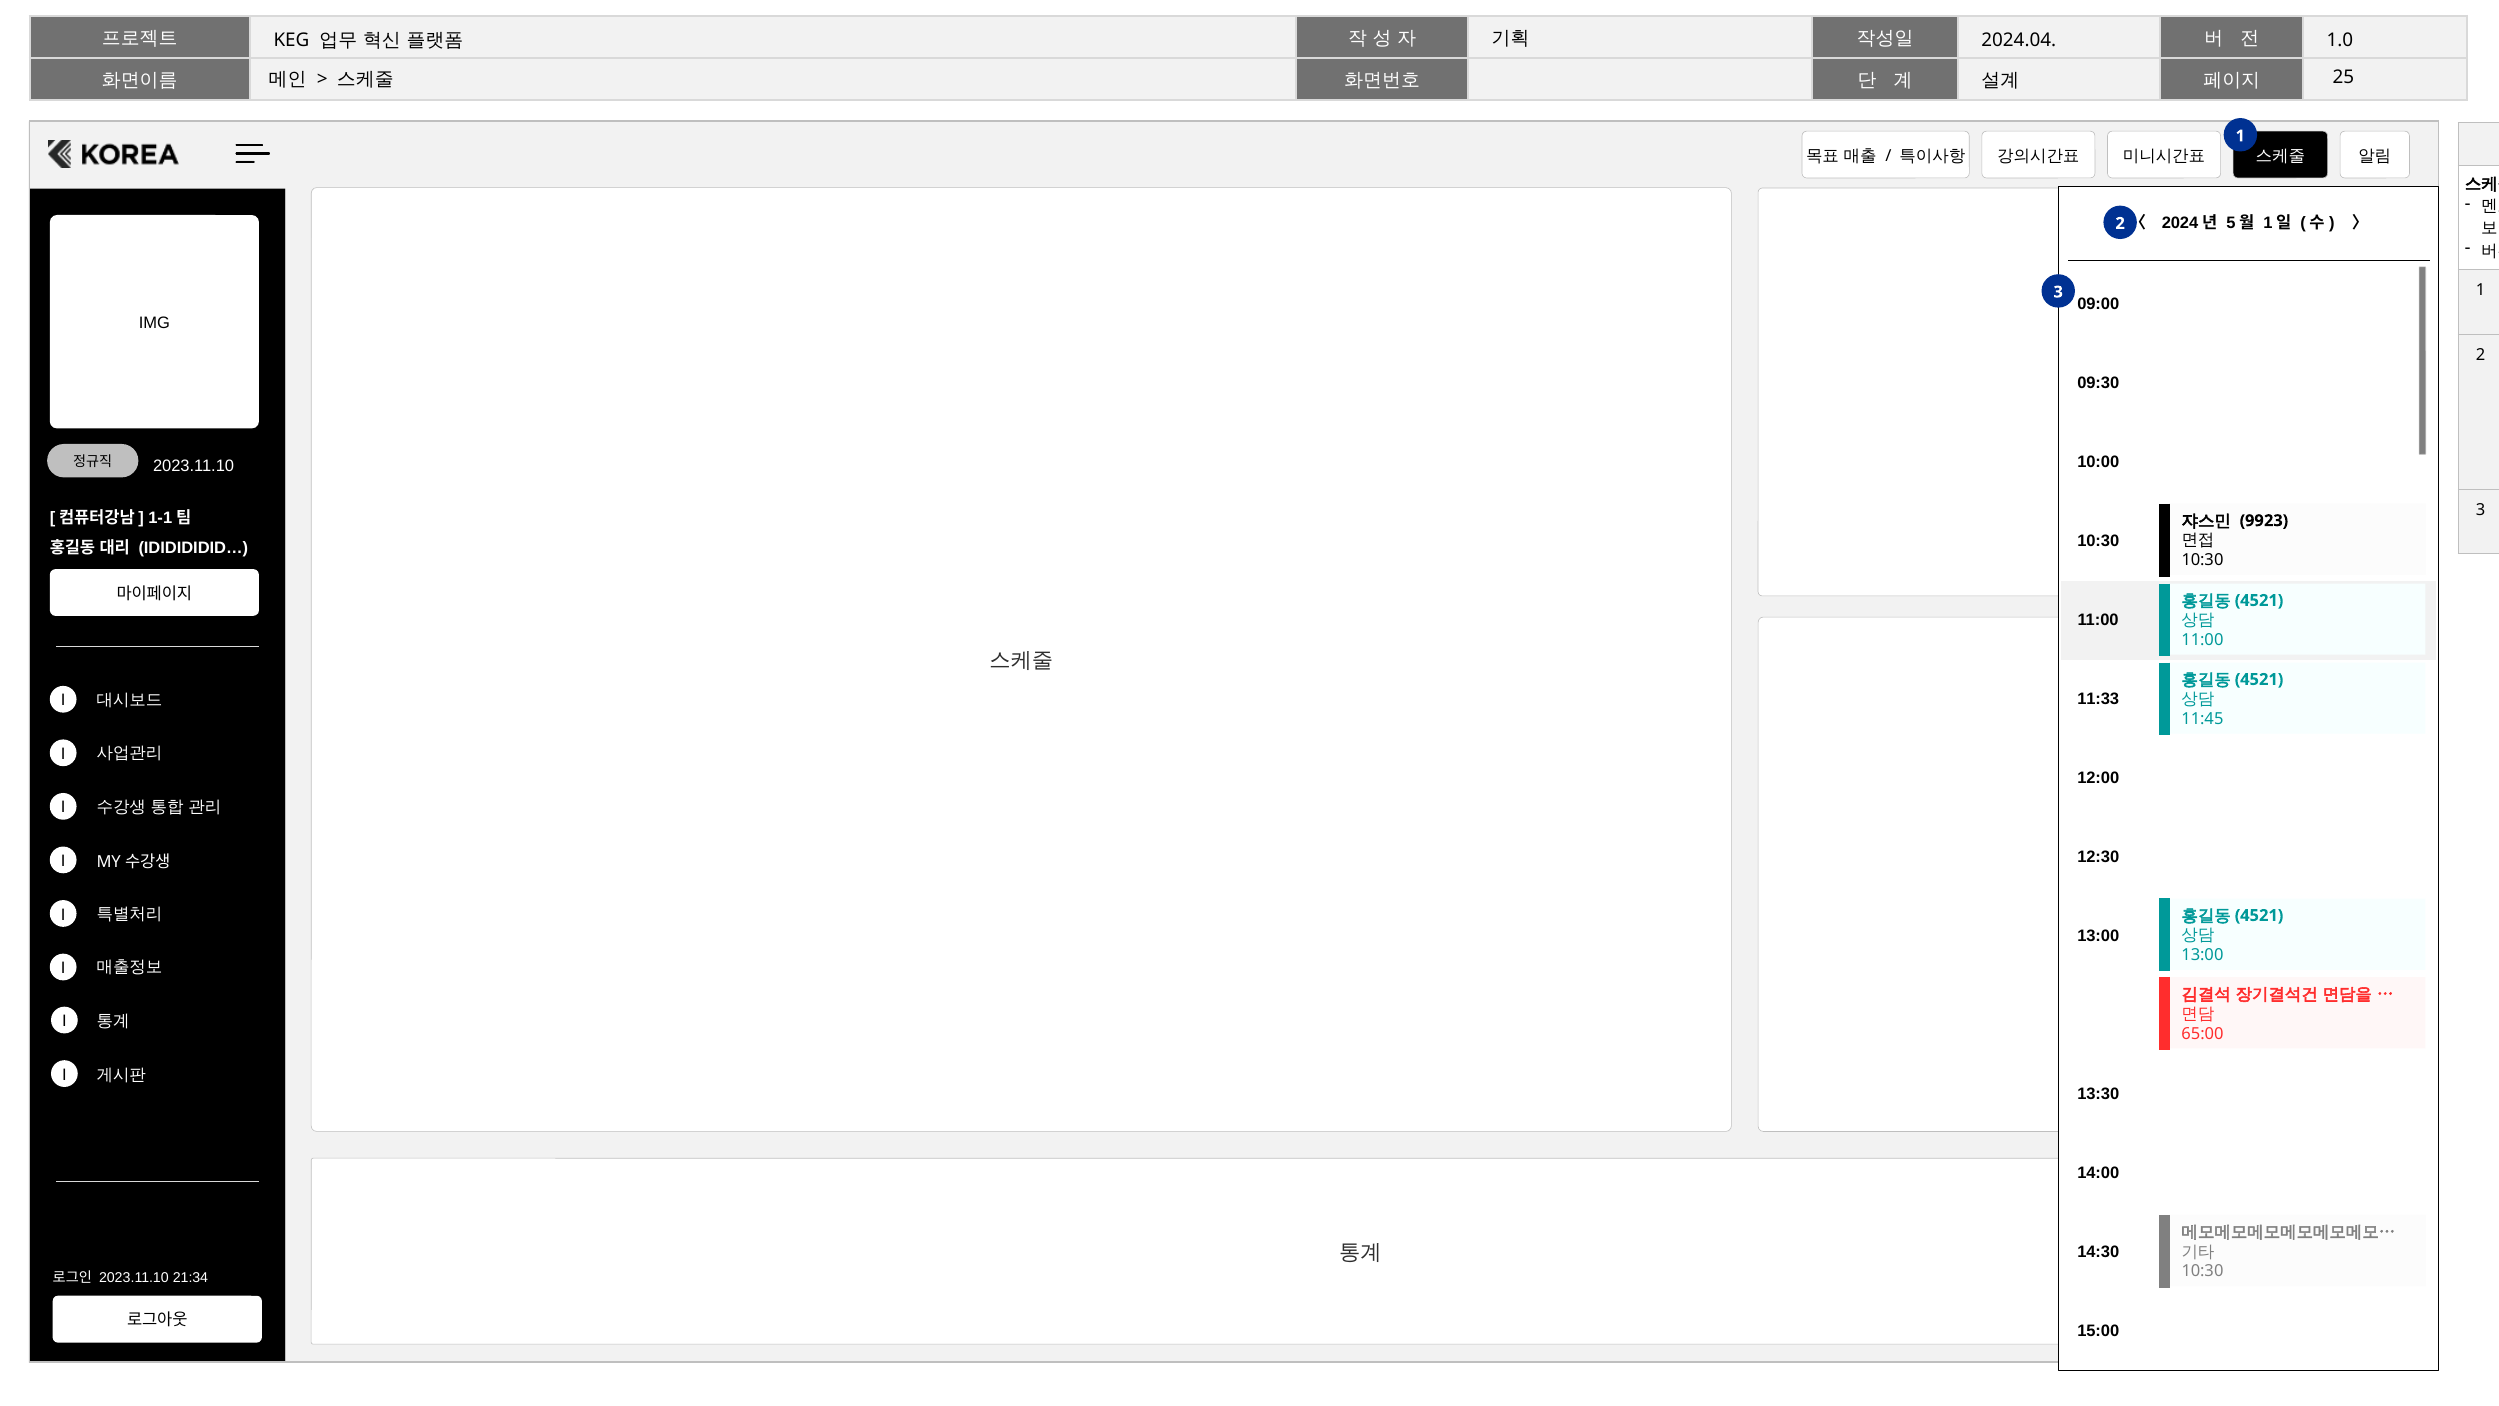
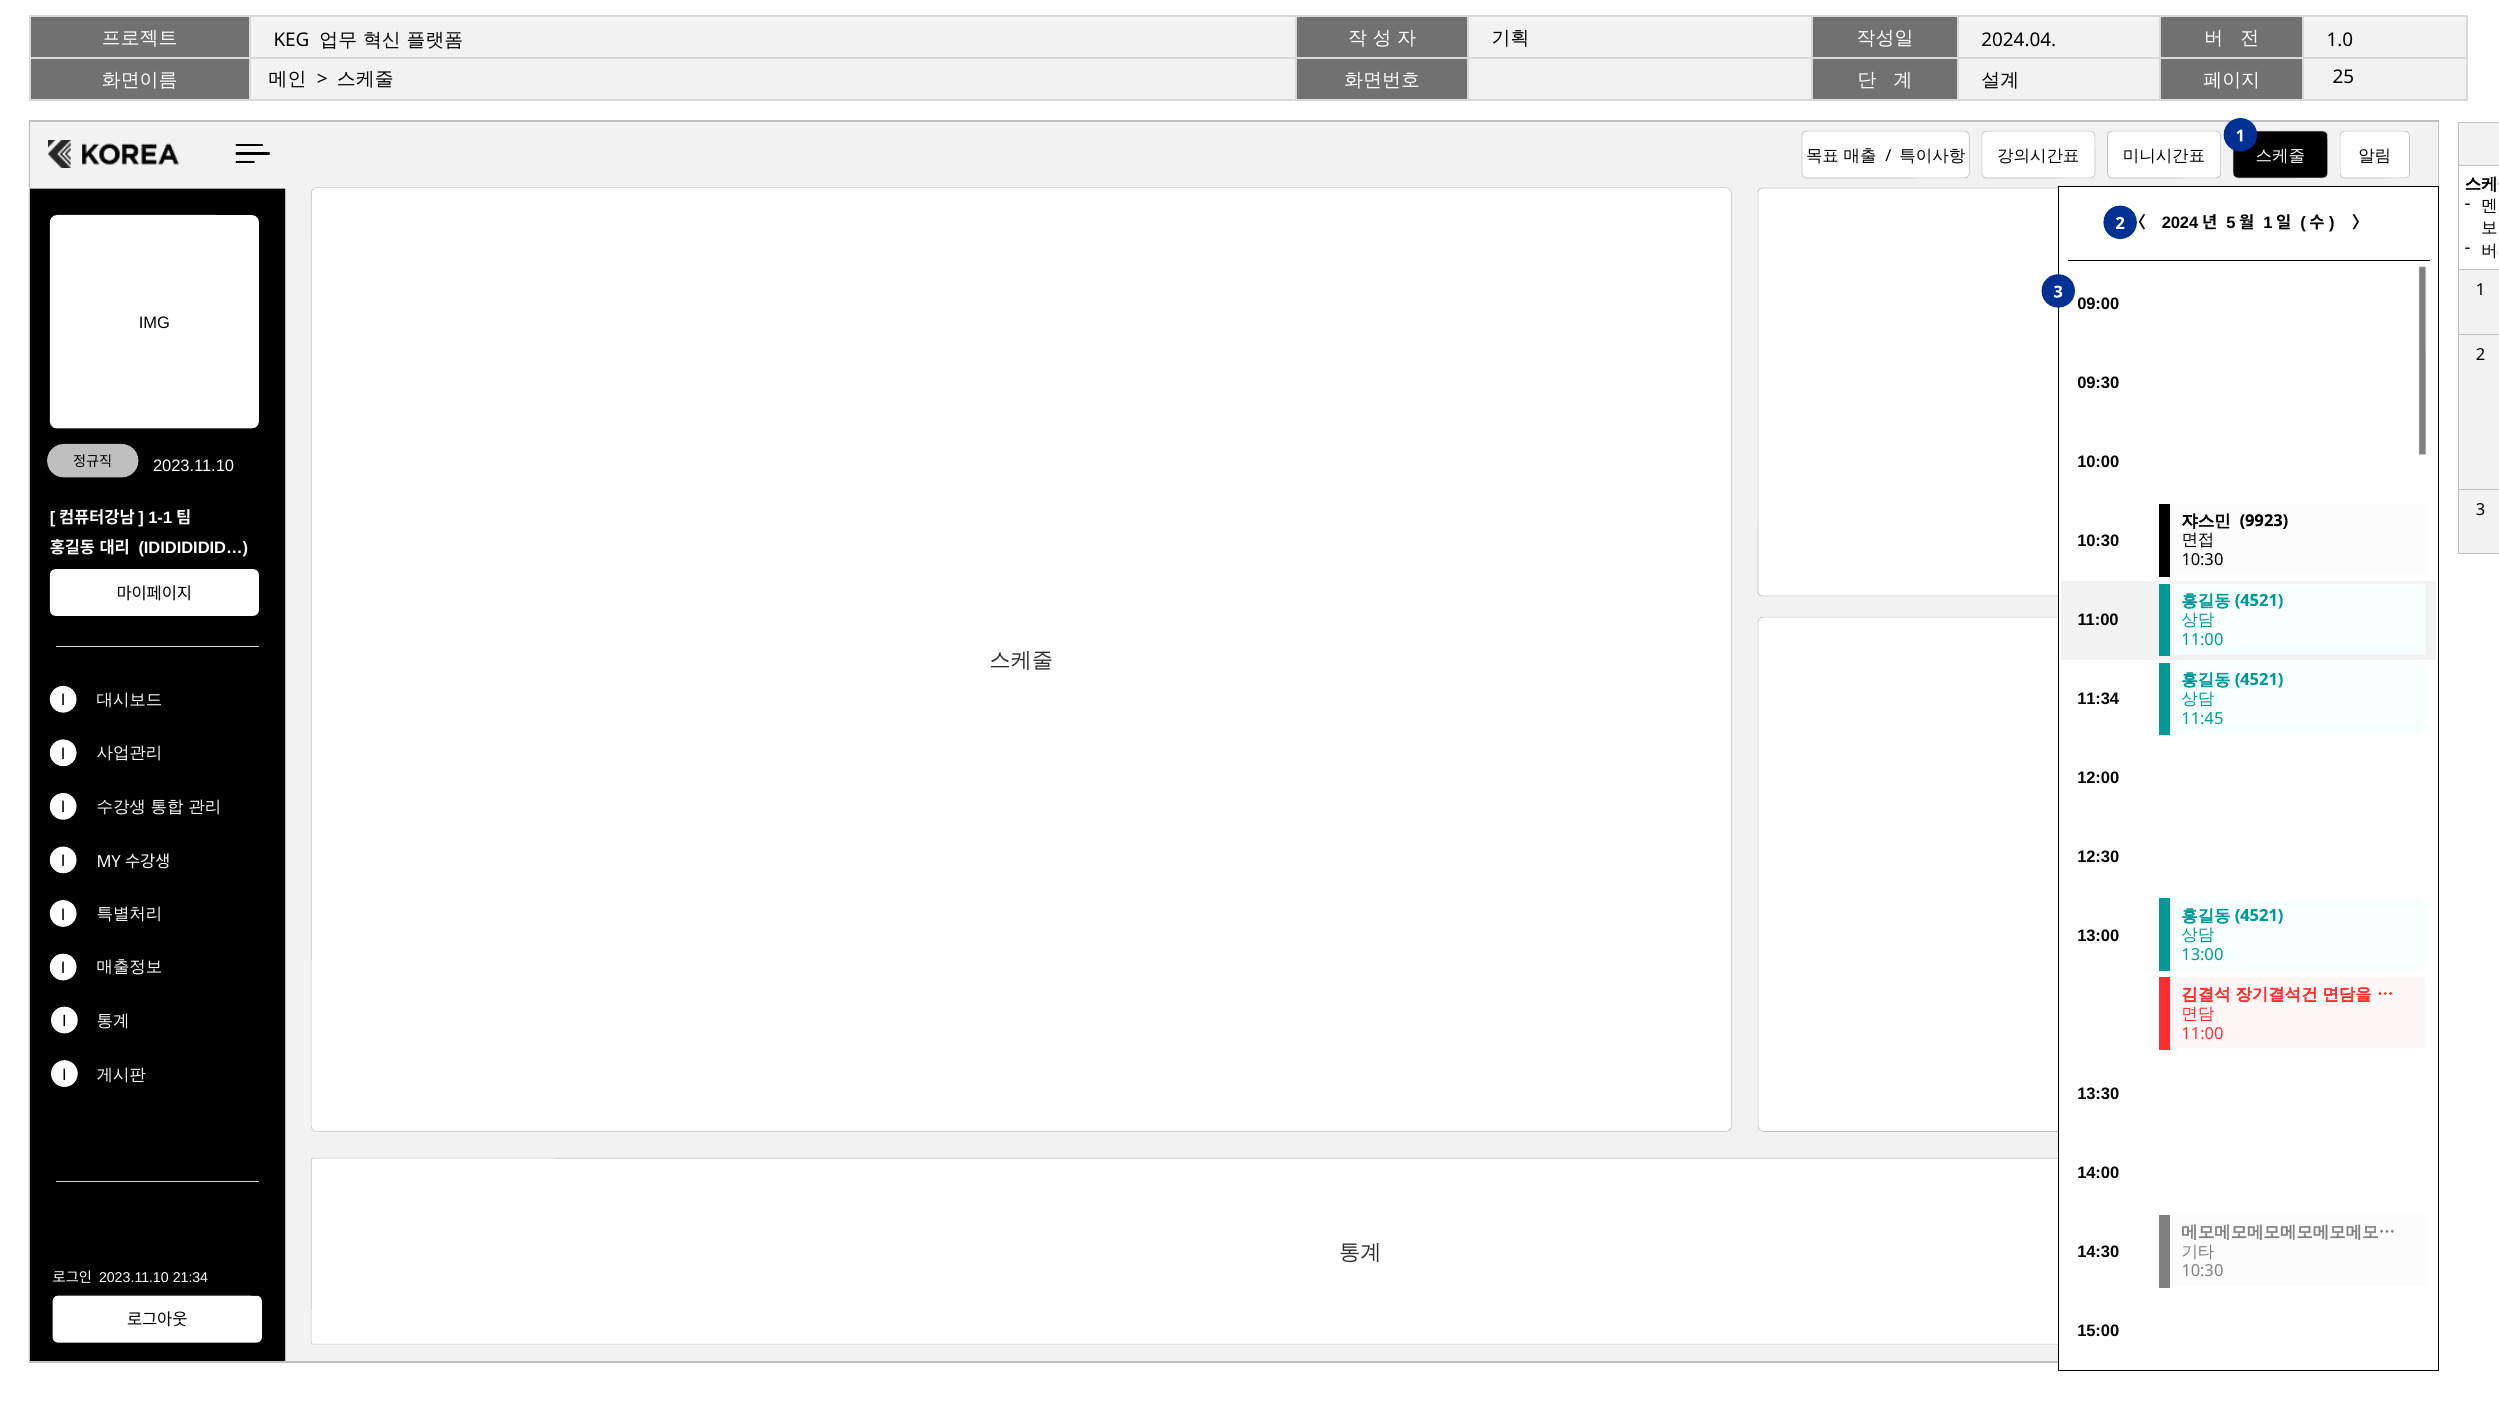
11:33: 11:33 -> 11:34
65:00 at (2202, 1033): 65:00 -> 11:00
